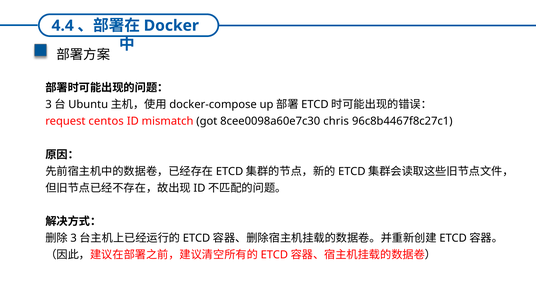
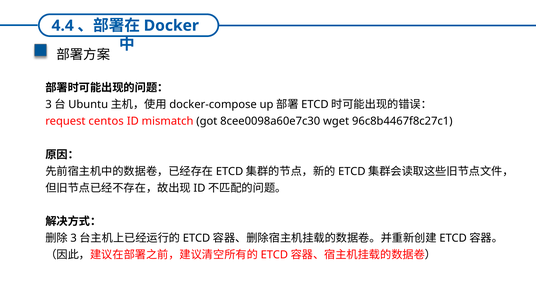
chris: chris -> wget
